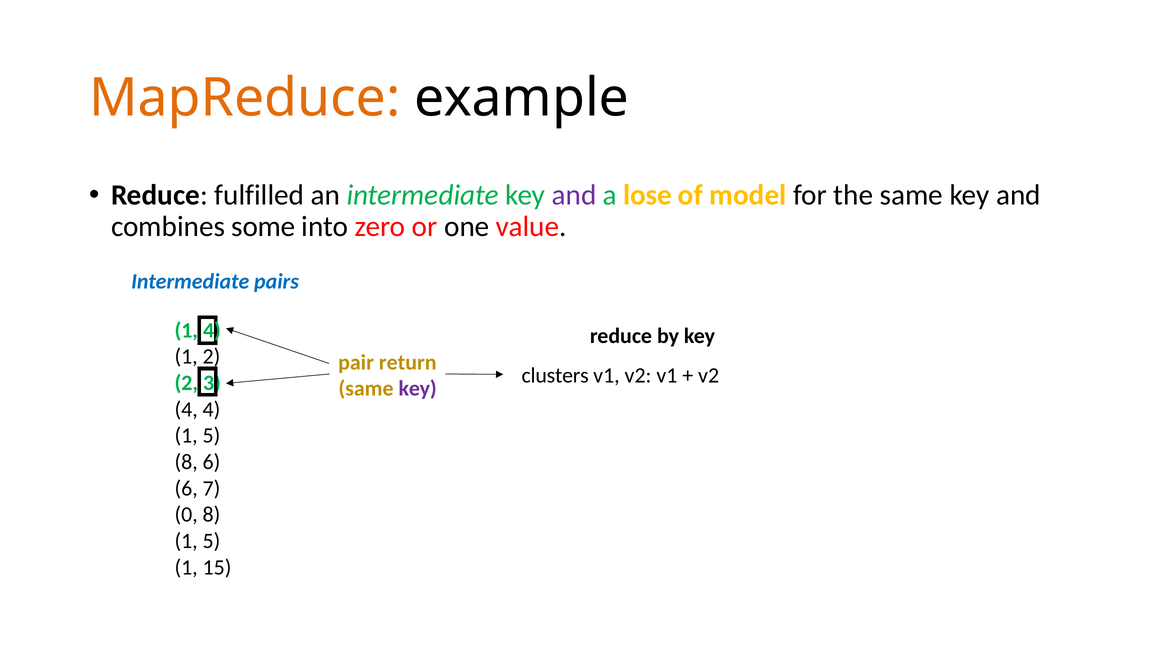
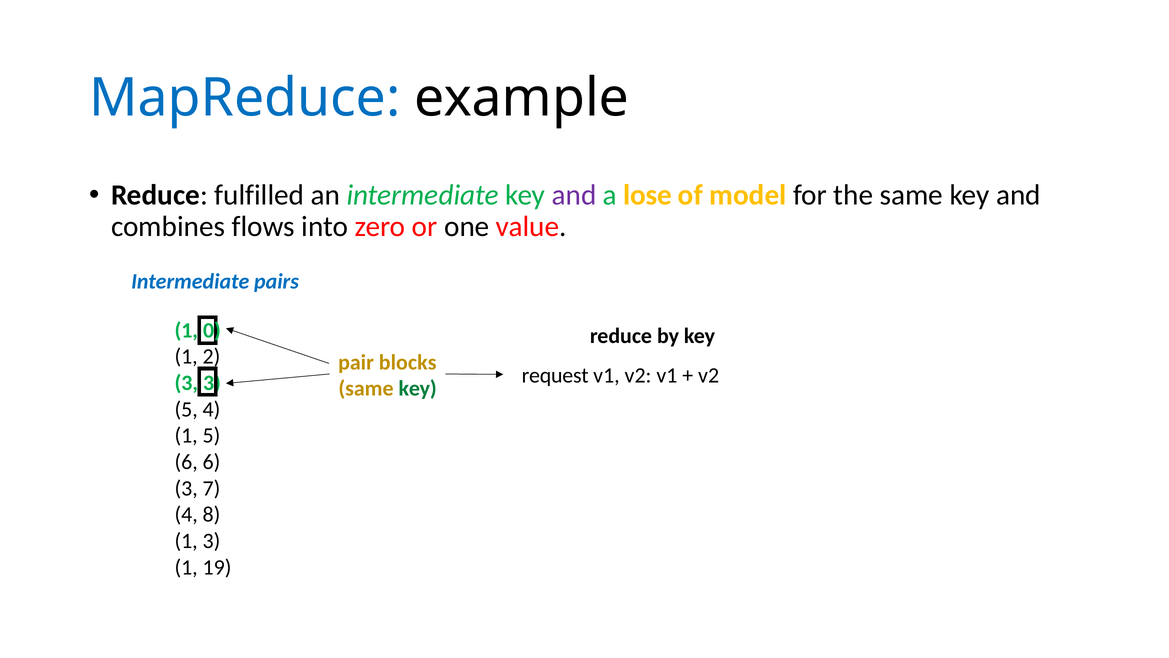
MapReduce colour: orange -> blue
some: some -> flows
1 4: 4 -> 0
return: return -> blocks
clusters: clusters -> request
2 at (186, 383): 2 -> 3
key at (418, 388) colour: purple -> green
4 at (186, 409): 4 -> 5
8 at (186, 462): 8 -> 6
6 at (186, 488): 6 -> 3
0 at (186, 514): 0 -> 4
5 at (211, 541): 5 -> 3
15: 15 -> 19
